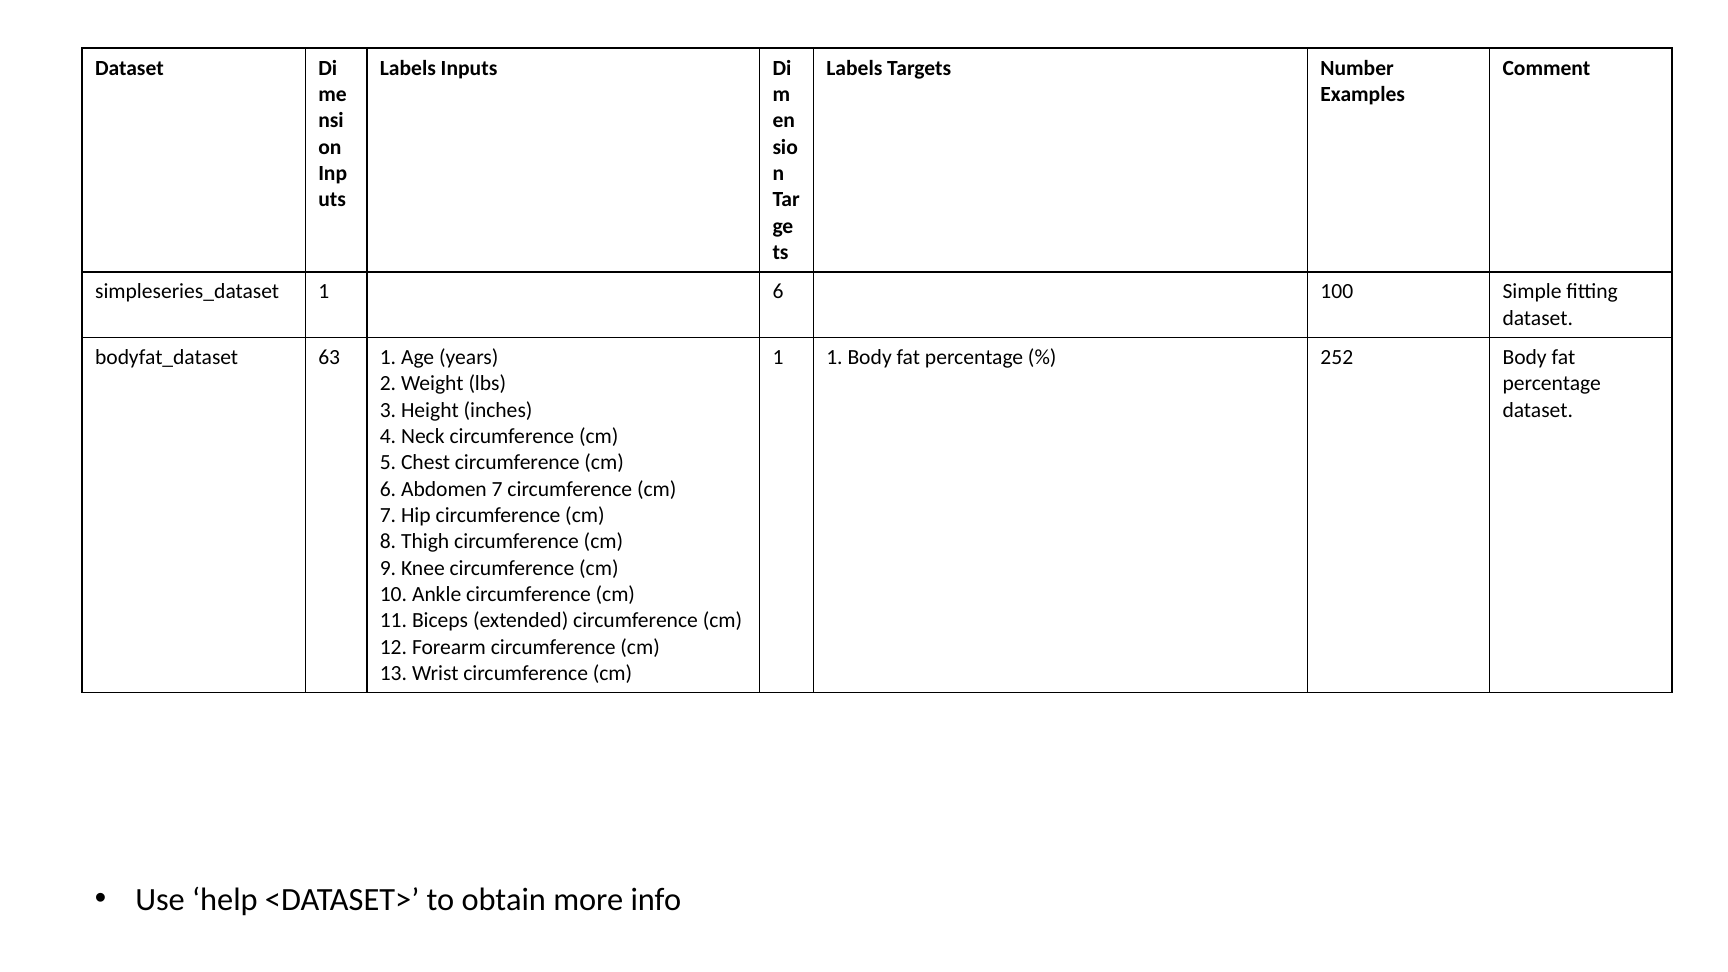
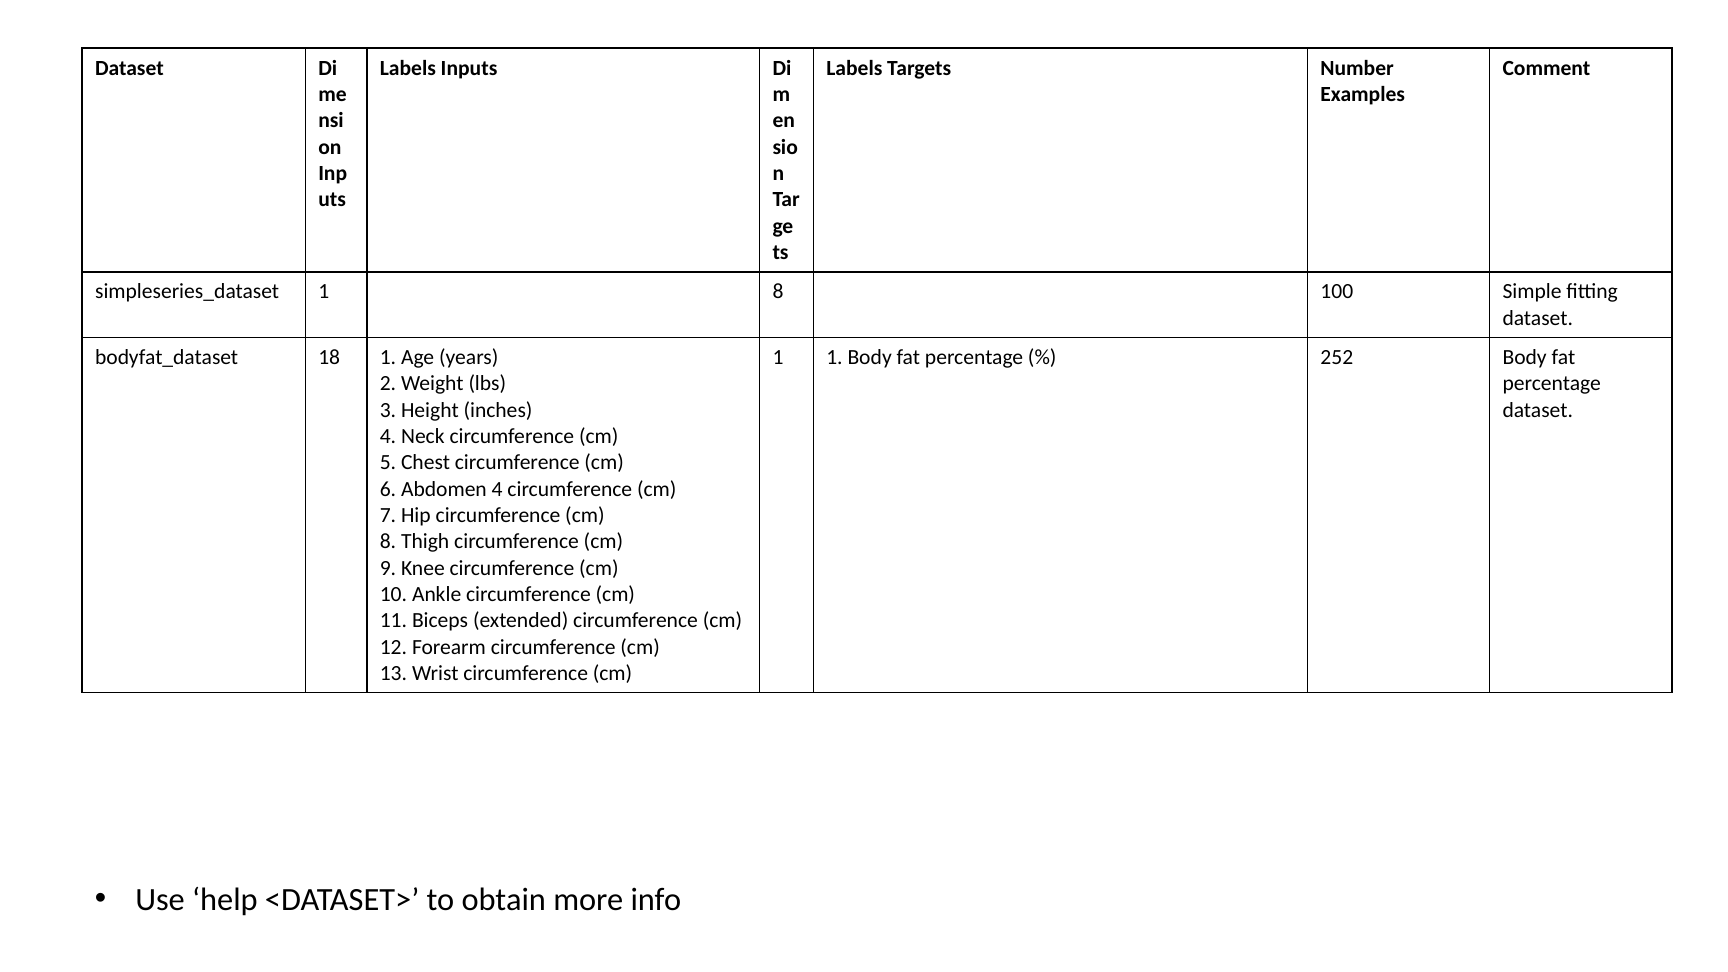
1 6: 6 -> 8
63: 63 -> 18
Abdomen 7: 7 -> 4
